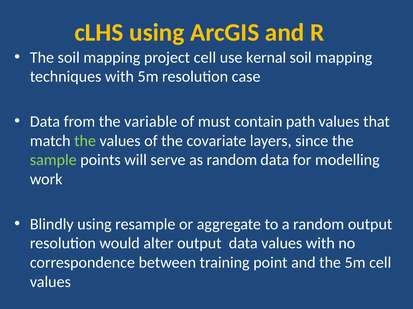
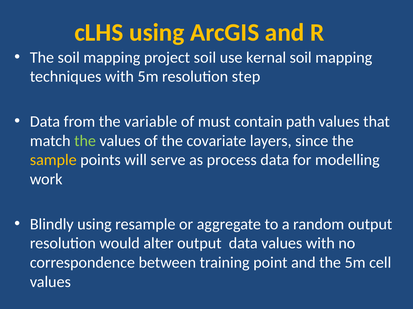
project cell: cell -> soil
case: case -> step
sample colour: light green -> yellow
as random: random -> process
